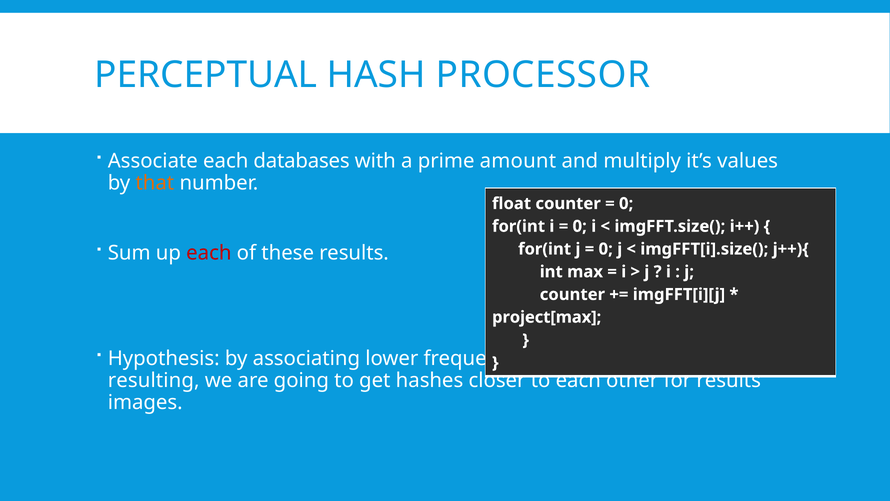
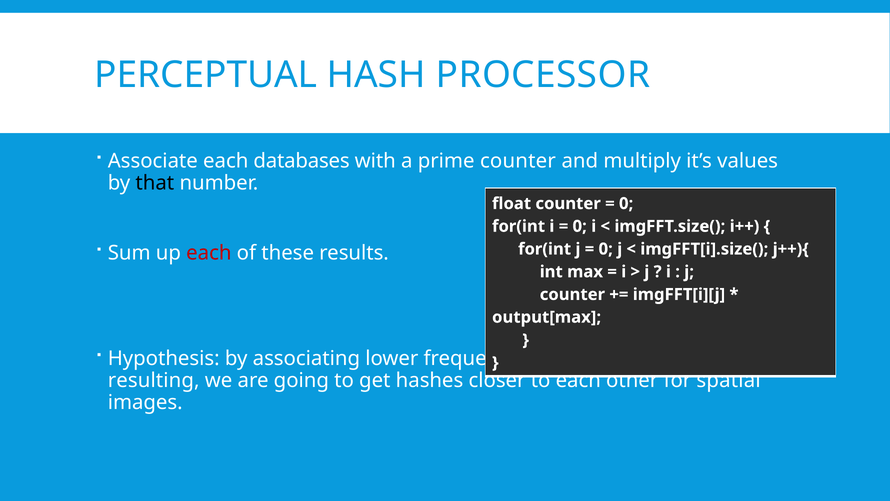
prime amount: amount -> counter
that colour: orange -> black
project[max: project[max -> output[max
for results: results -> spatial
